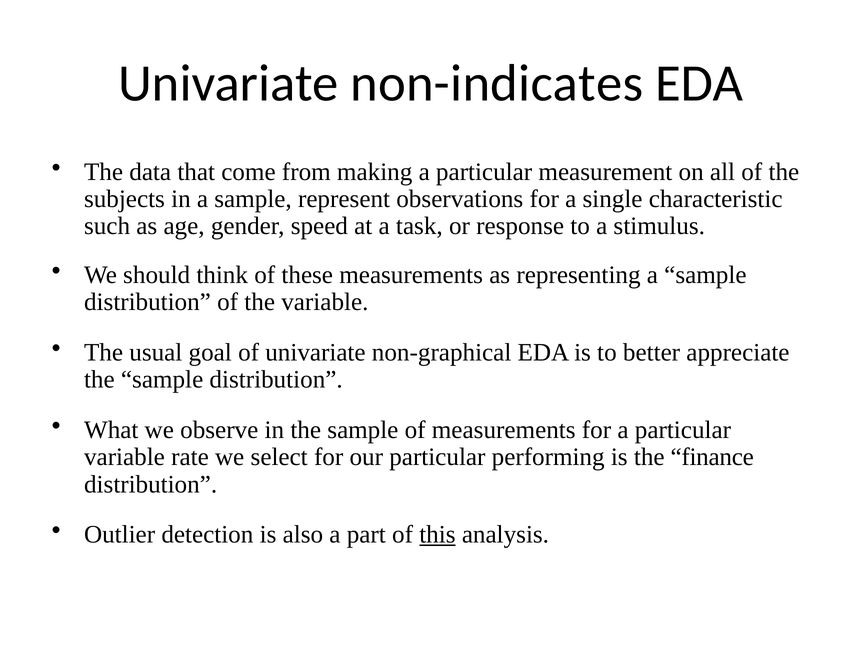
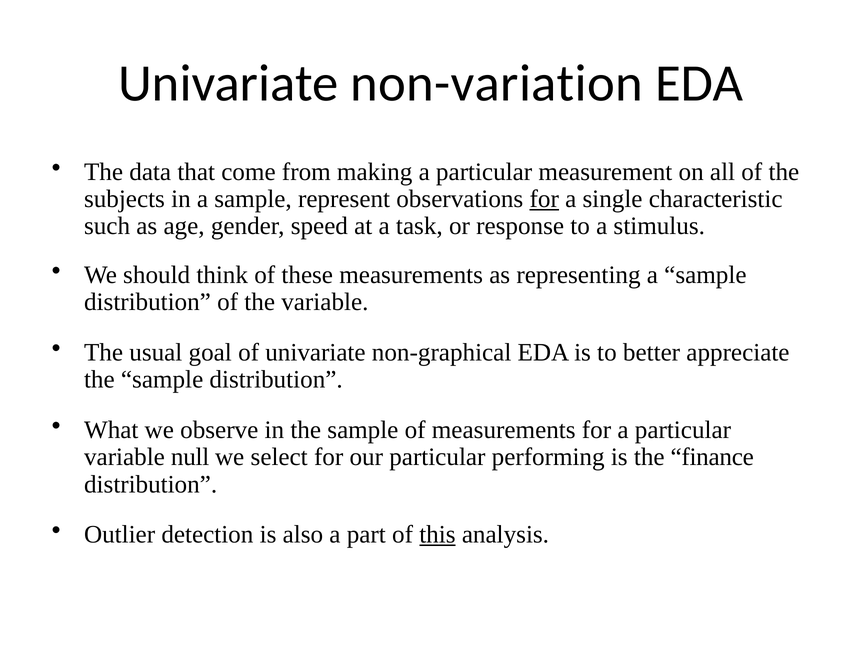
non-indicates: non-indicates -> non-variation
for at (544, 199) underline: none -> present
rate: rate -> null
